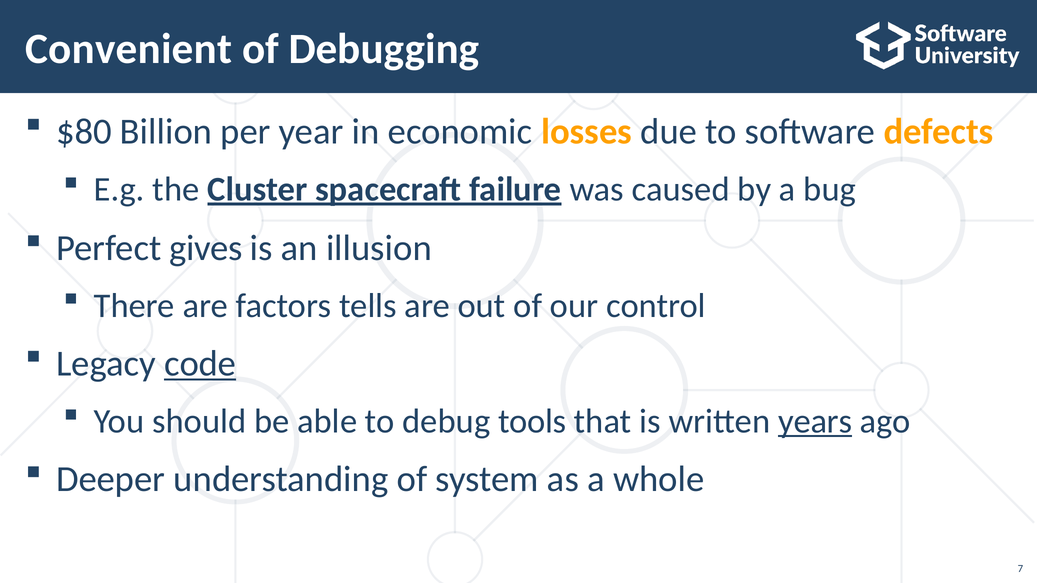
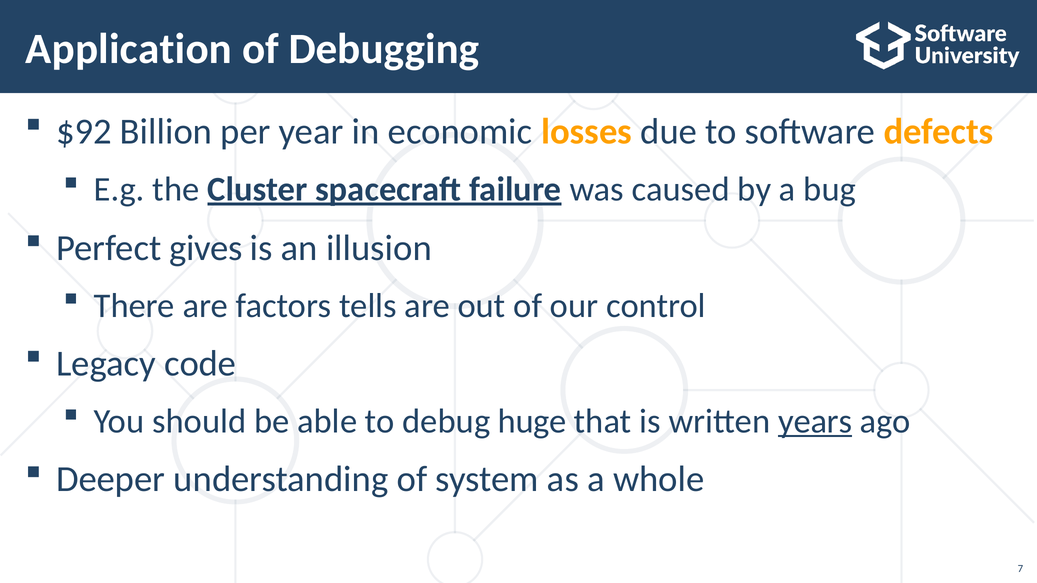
Convenient: Convenient -> Application
$80: $80 -> $92
code underline: present -> none
tools: tools -> huge
